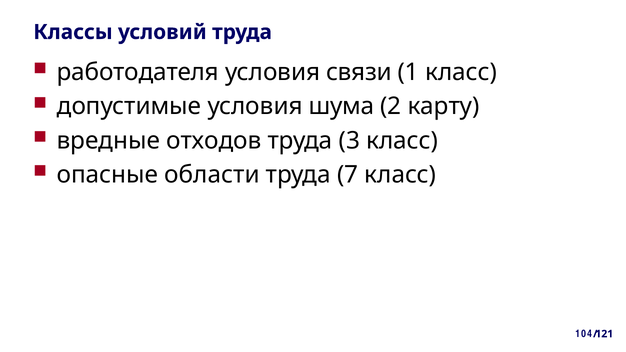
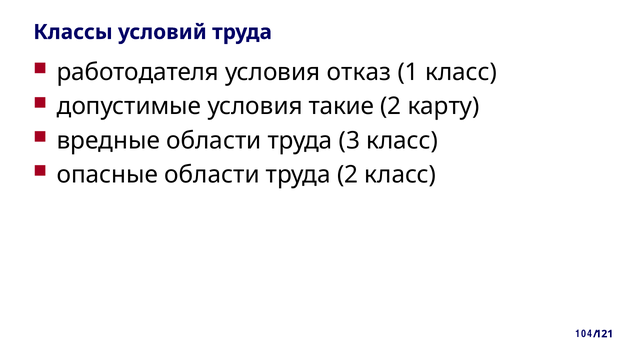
связи: связи -> отказ
шума: шума -> такие
вредные отходов: отходов -> области
труда 7: 7 -> 2
